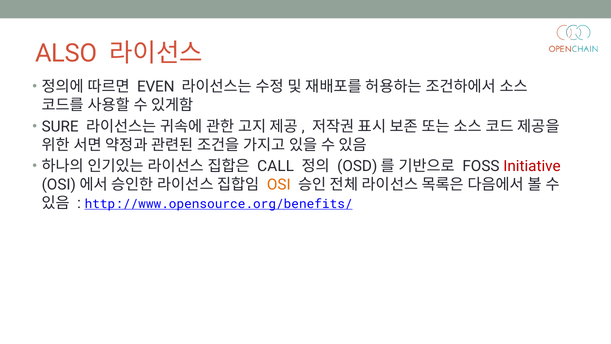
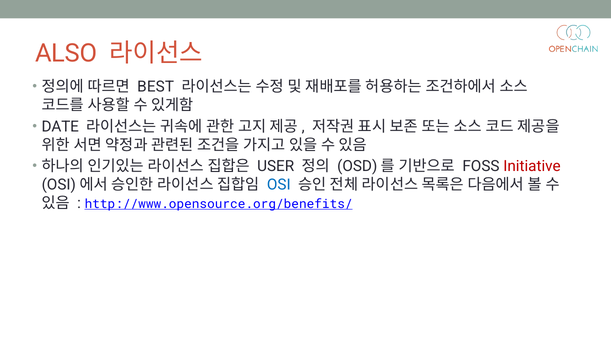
EVEN: EVEN -> BEST
SURE: SURE -> DATE
CALL: CALL -> USER
OSI at (279, 185) colour: orange -> blue
